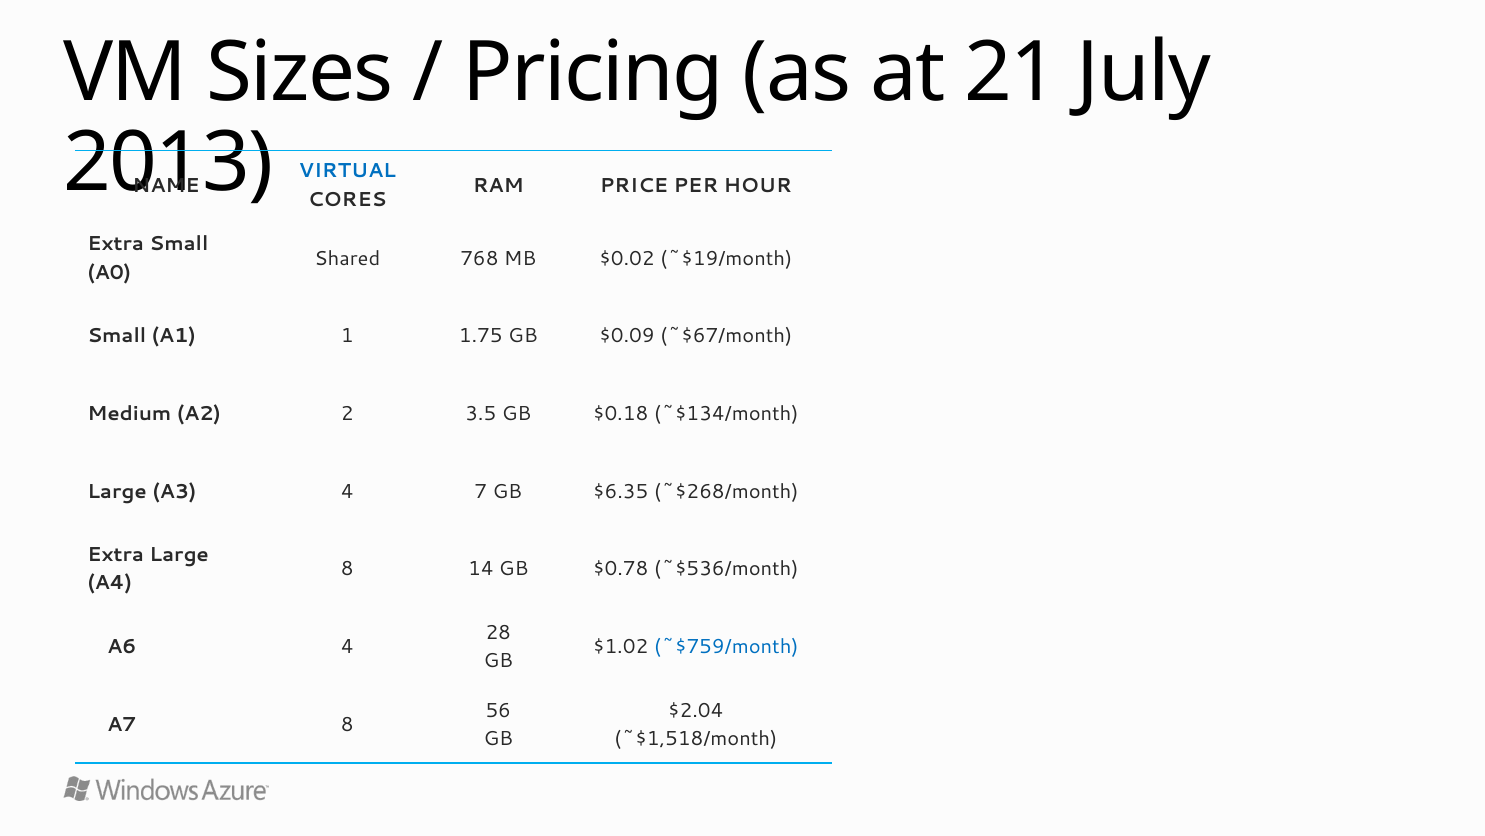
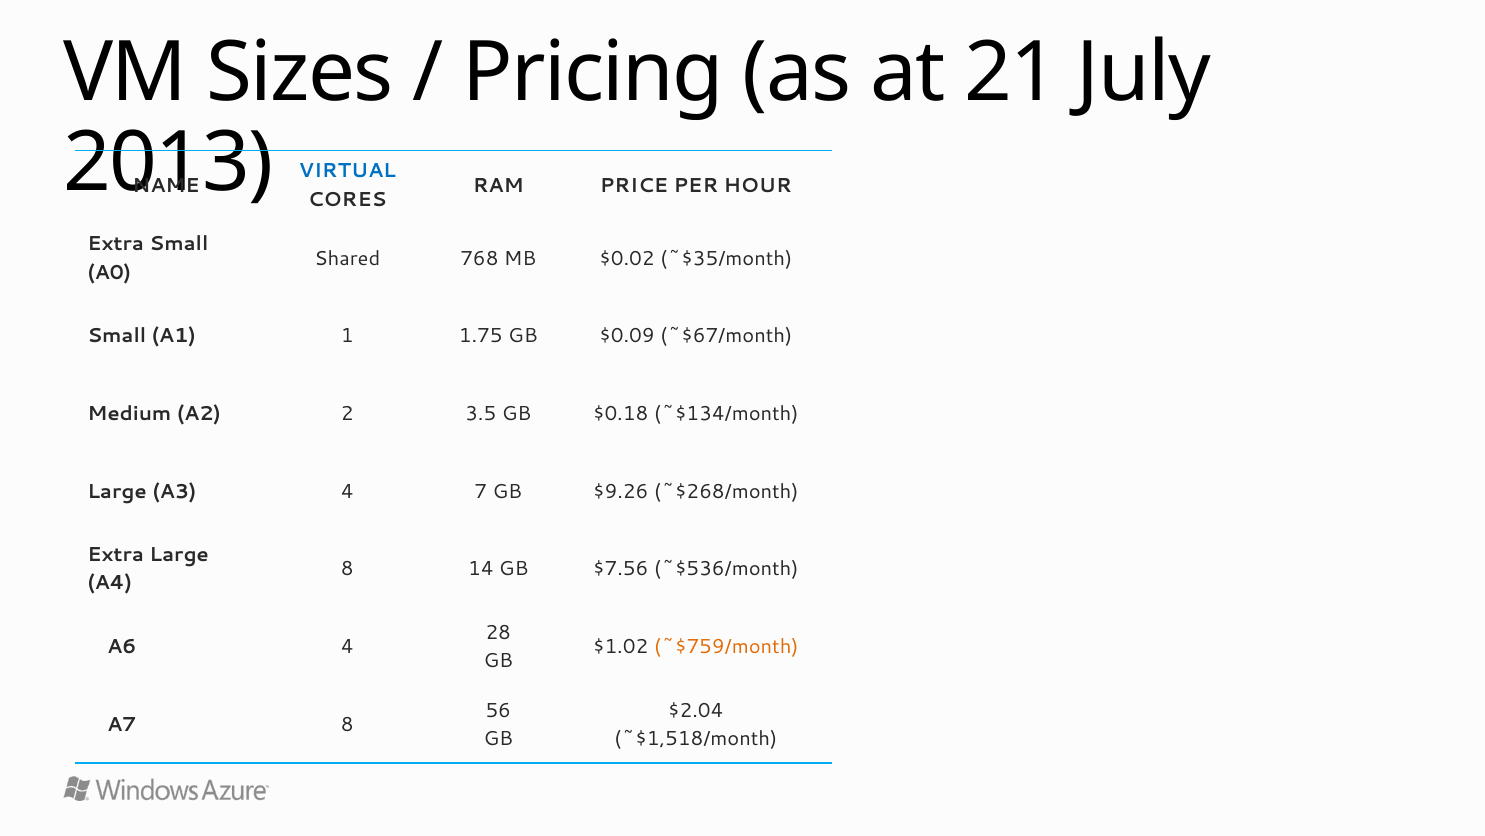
~$19/month: ~$19/month -> ~$35/month
$6.35: $6.35 -> $9.26
$0.78: $0.78 -> $7.56
~$759/month colour: blue -> orange
